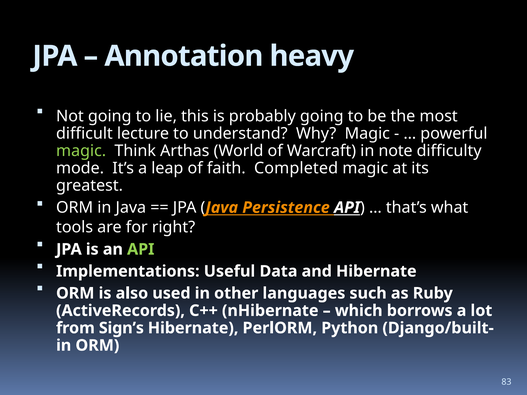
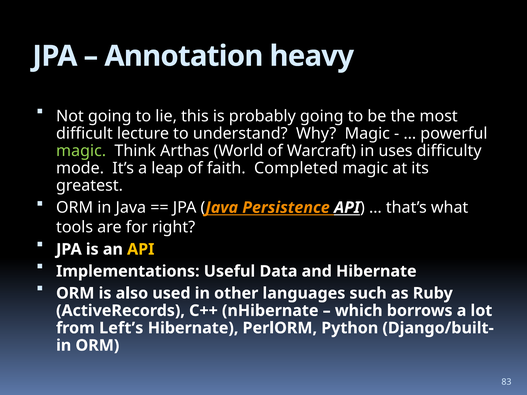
note: note -> uses
API at (141, 249) colour: light green -> yellow
Sign’s: Sign’s -> Left’s
